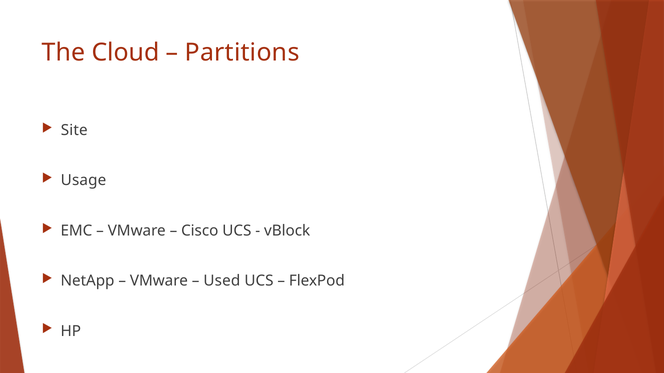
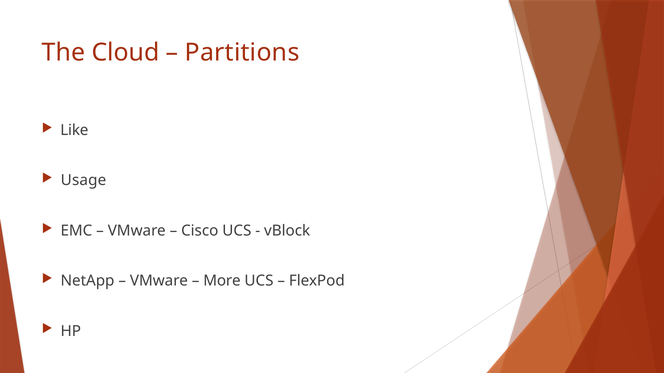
Site: Site -> Like
Used: Used -> More
